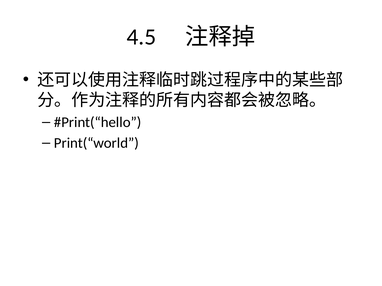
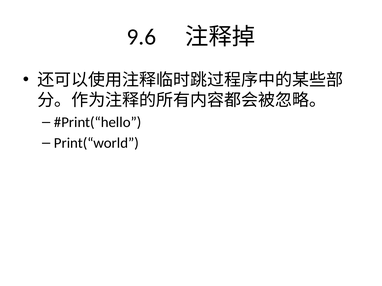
4.5: 4.5 -> 9.6
